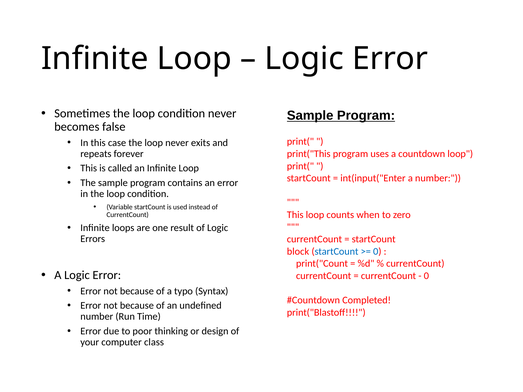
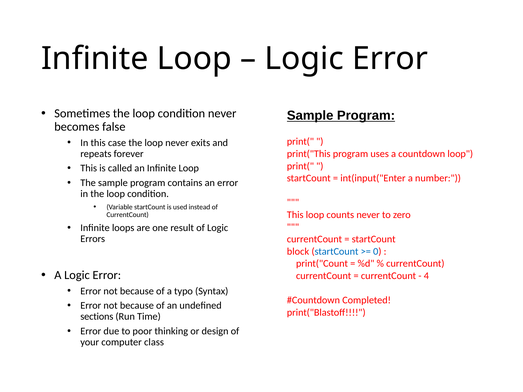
counts when: when -> never
0 at (426, 276): 0 -> 4
number at (97, 317): number -> sections
